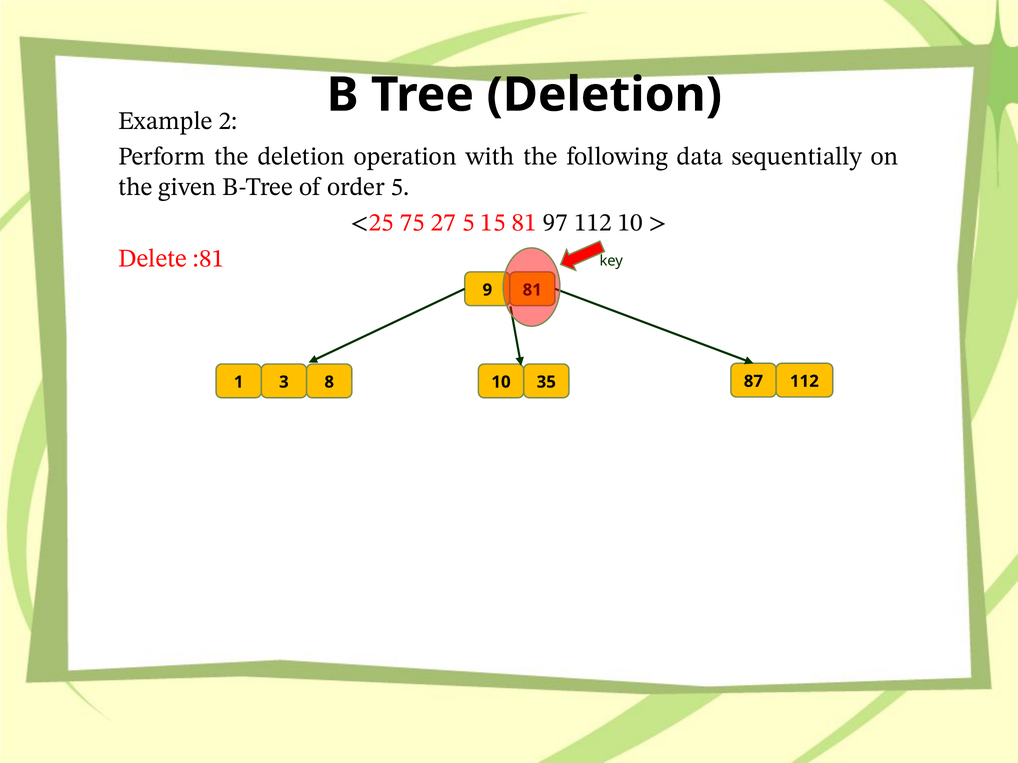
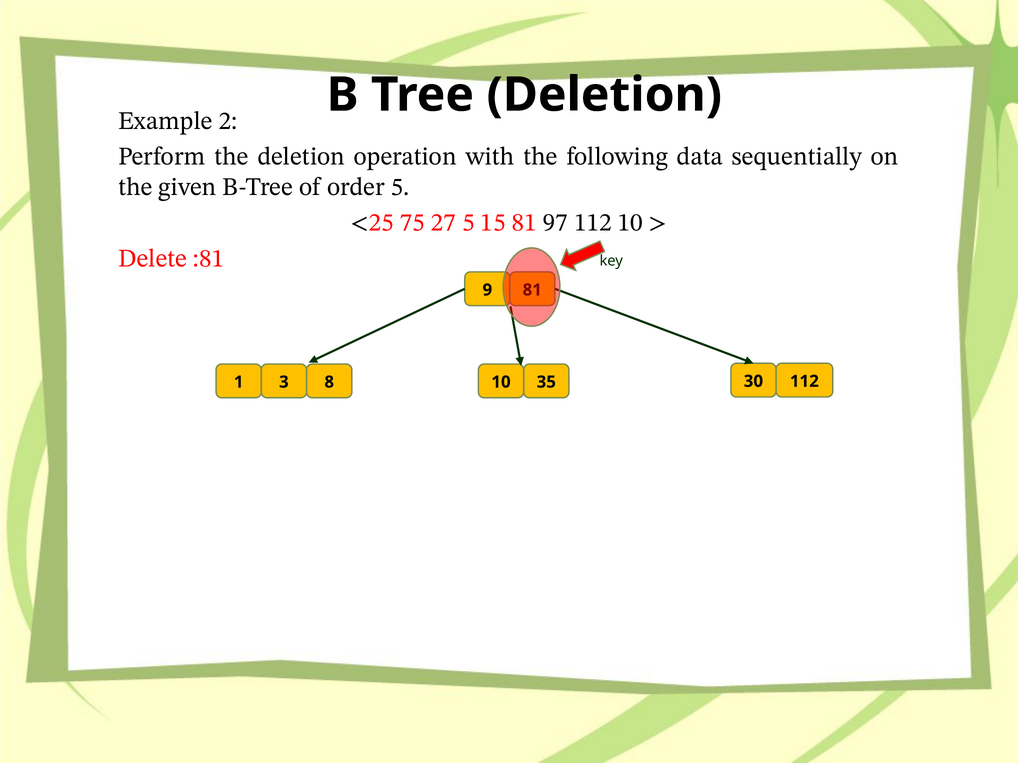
87: 87 -> 30
